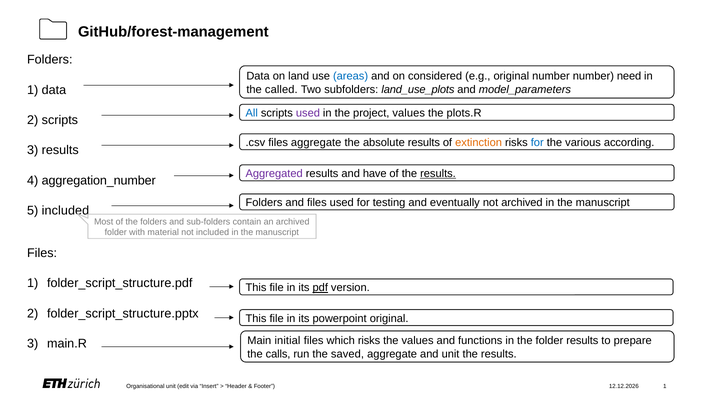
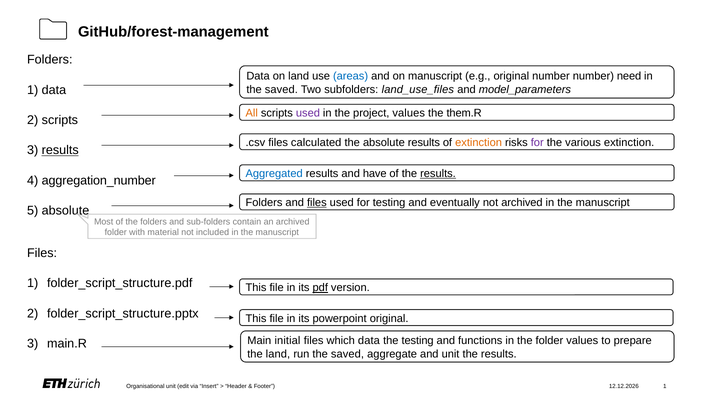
on considered: considered -> manuscript
called at (281, 89): called -> saved
land_use_plots: land_use_plots -> land_use_files
All colour: blue -> orange
plots.R: plots.R -> them.R
files aggregate: aggregate -> calculated
for at (537, 142) colour: blue -> purple
various according: according -> extinction
results at (60, 150) underline: none -> present
Aggregated colour: purple -> blue
files at (317, 203) underline: none -> present
5 included: included -> absolute
which risks: risks -> data
the values: values -> testing
folder results: results -> values
the calls: calls -> land
